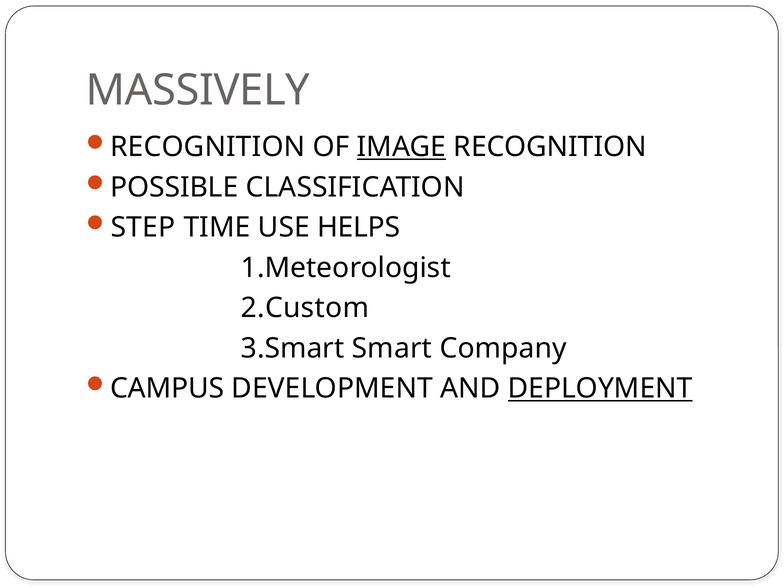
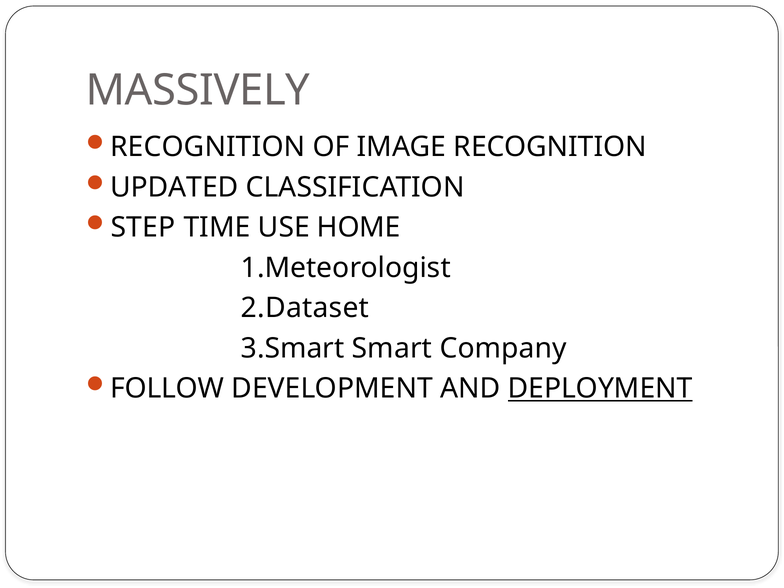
IMAGE underline: present -> none
POSSIBLE: POSSIBLE -> UPDATED
HELPS: HELPS -> HOME
2.Custom: 2.Custom -> 2.Dataset
CAMPUS: CAMPUS -> FOLLOW
